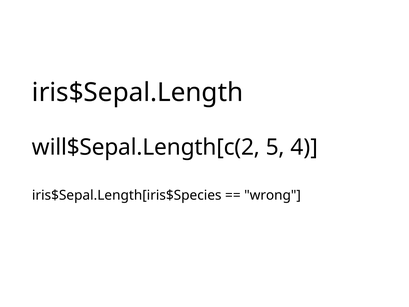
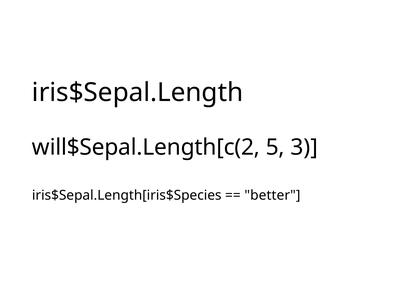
4: 4 -> 3
wrong: wrong -> better
